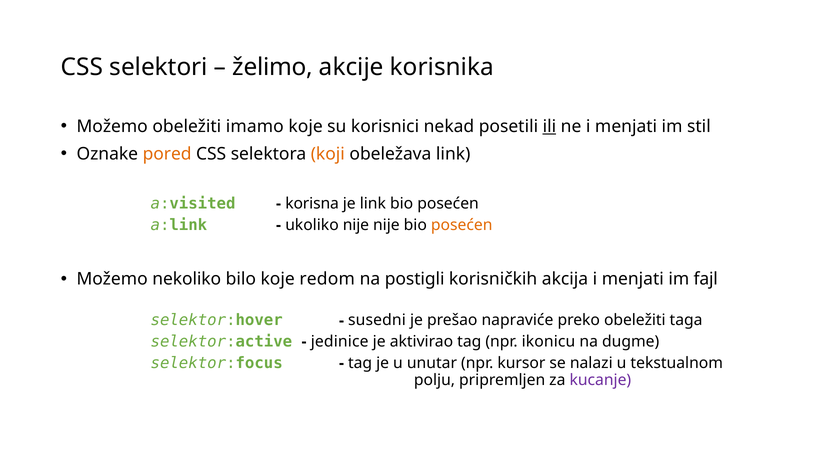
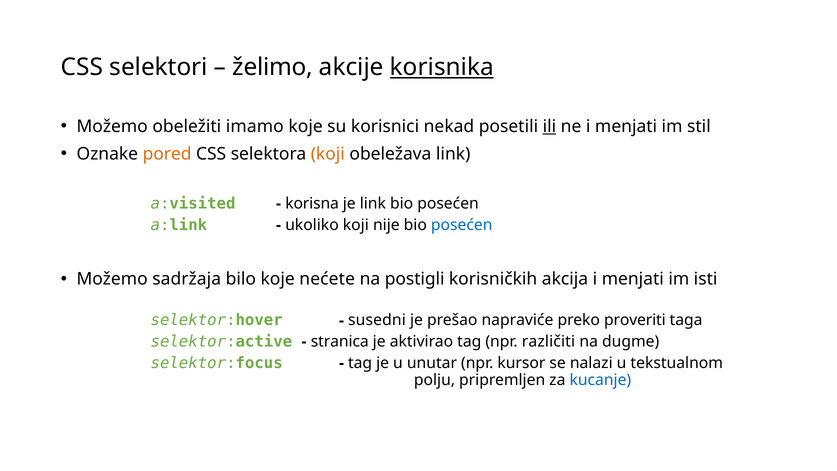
korisnika underline: none -> present
ukoliko nije: nije -> koji
posećen at (462, 225) colour: orange -> blue
nekoliko: nekoliko -> sadržaja
redom: redom -> nećete
fajl: fajl -> isti
preko obeležiti: obeležiti -> proveriti
jedinice: jedinice -> stranica
ikonicu: ikonicu -> različiti
kucanje colour: purple -> blue
